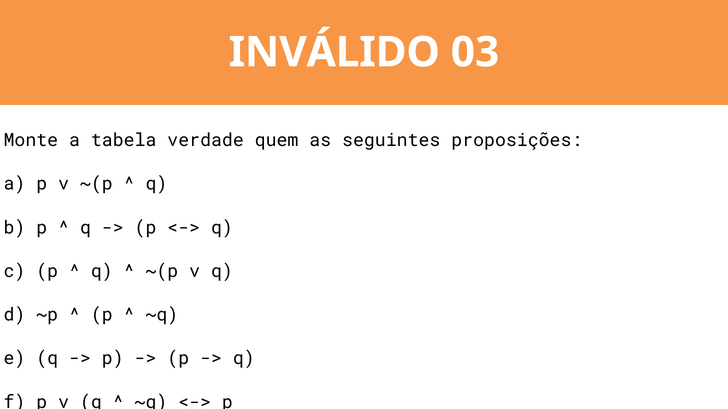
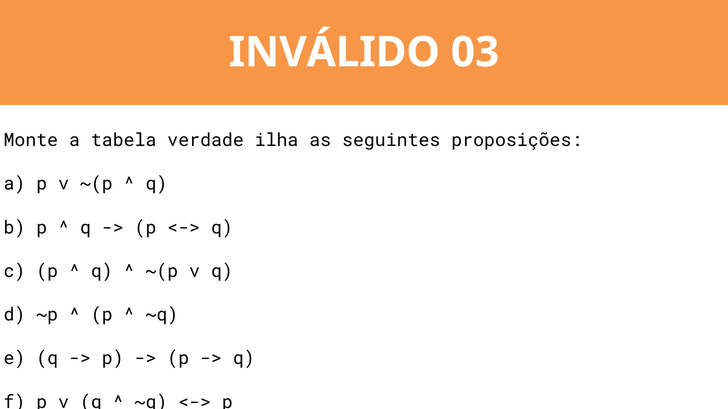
quem: quem -> ilha
